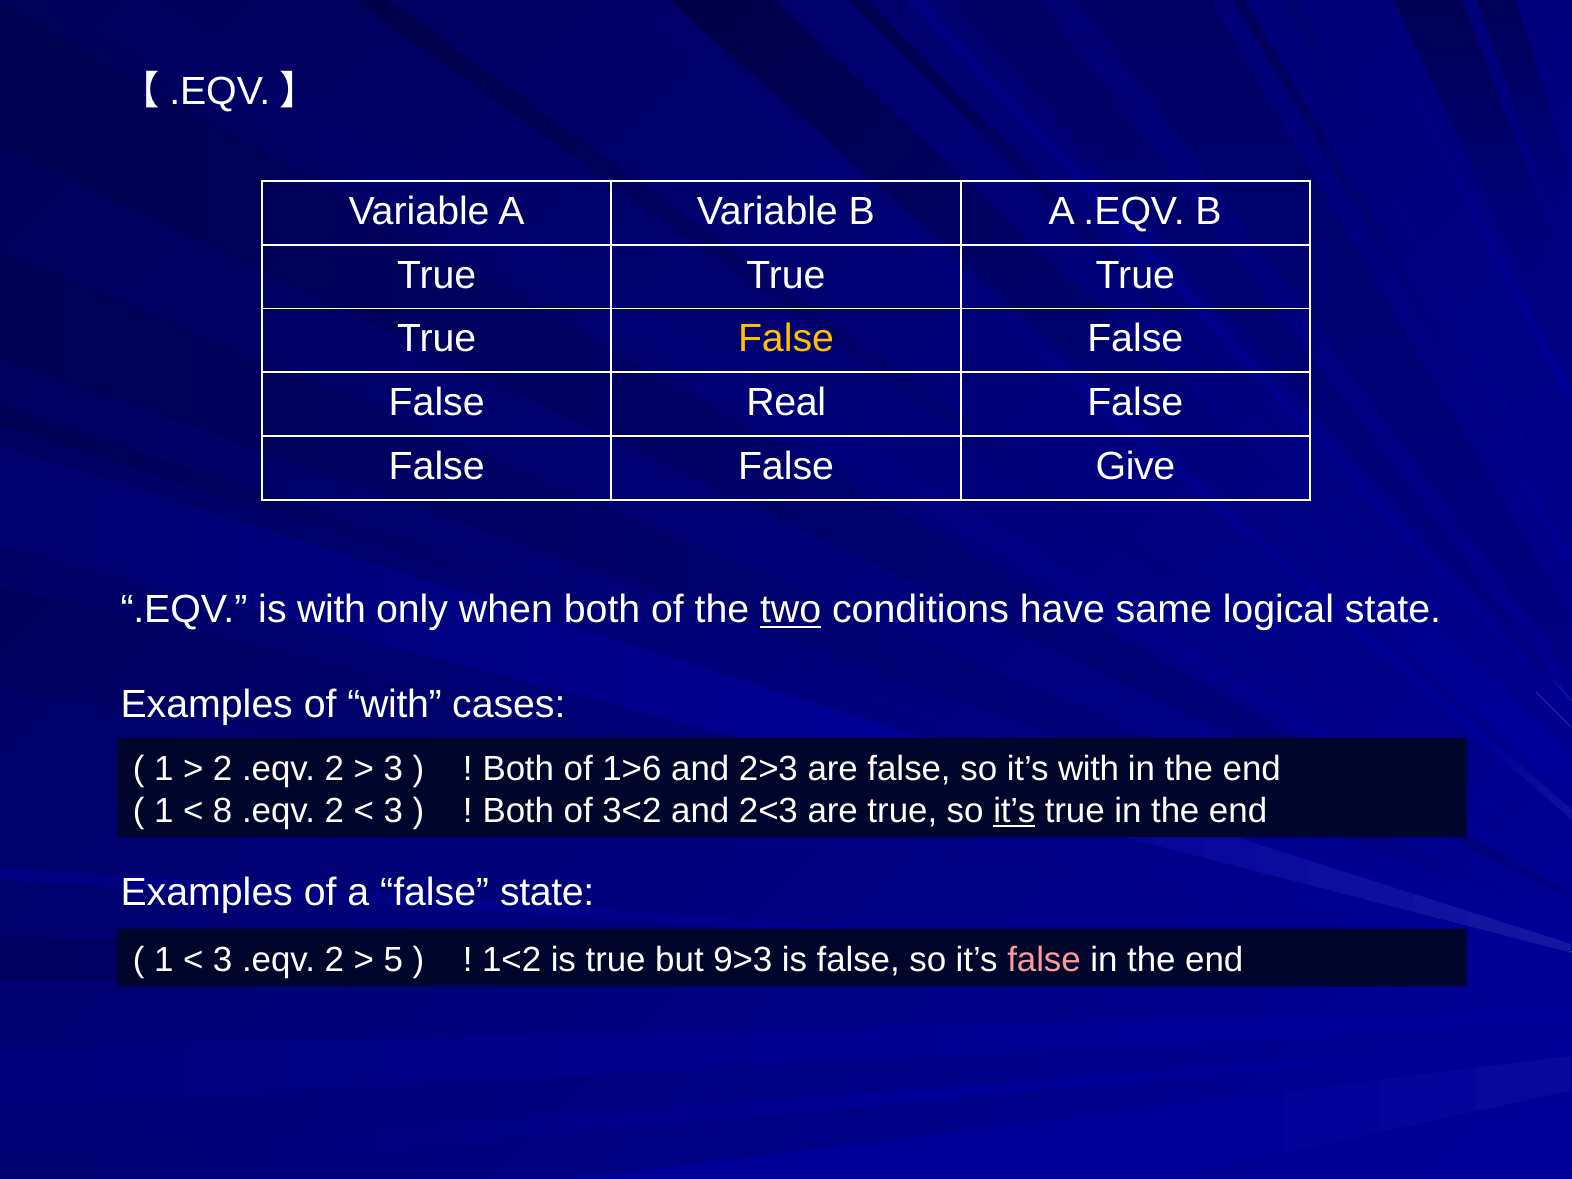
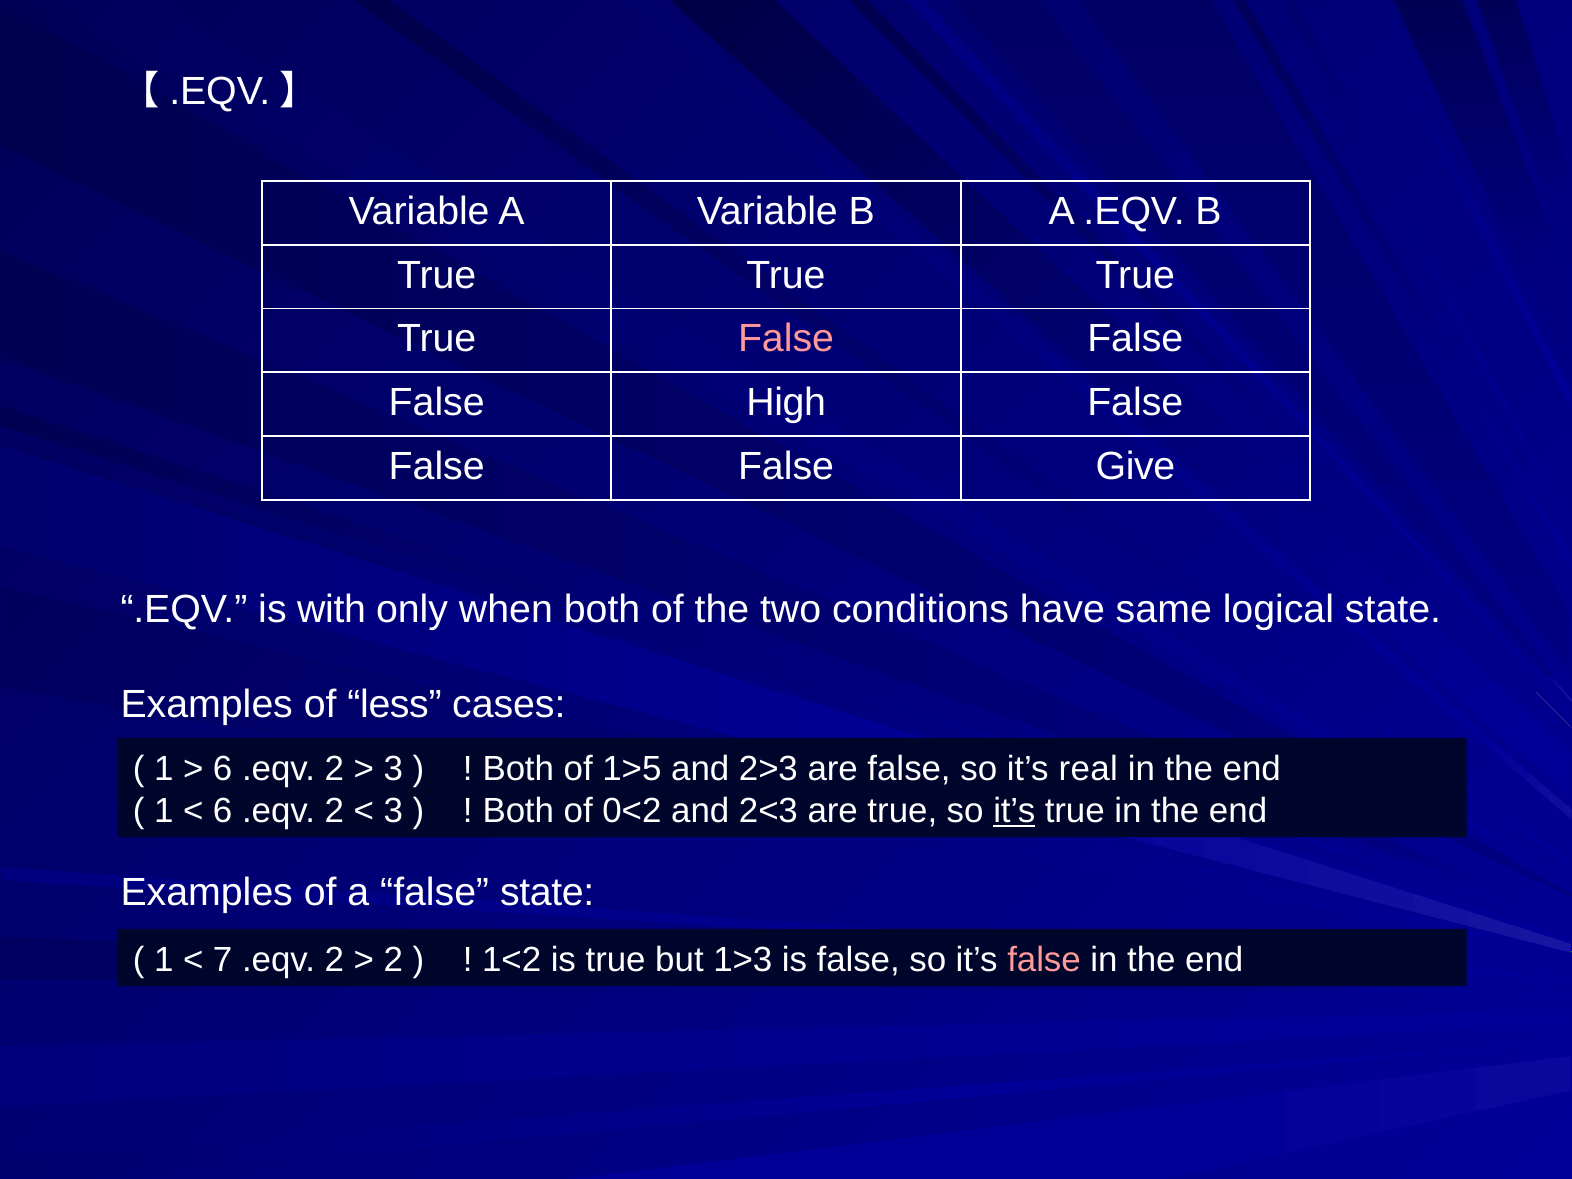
False at (786, 339) colour: yellow -> pink
Real: Real -> High
two underline: present -> none
of with: with -> less
2 at (223, 769): 2 -> 6
1>6: 1>6 -> 1>5
it’s with: with -> real
8 at (223, 811): 8 -> 6
3<2: 3<2 -> 0<2
3 at (223, 960): 3 -> 7
5 at (393, 960): 5 -> 2
9>3: 9>3 -> 1>3
